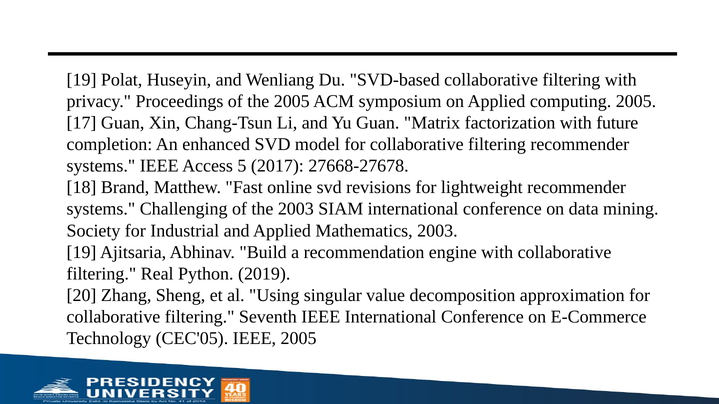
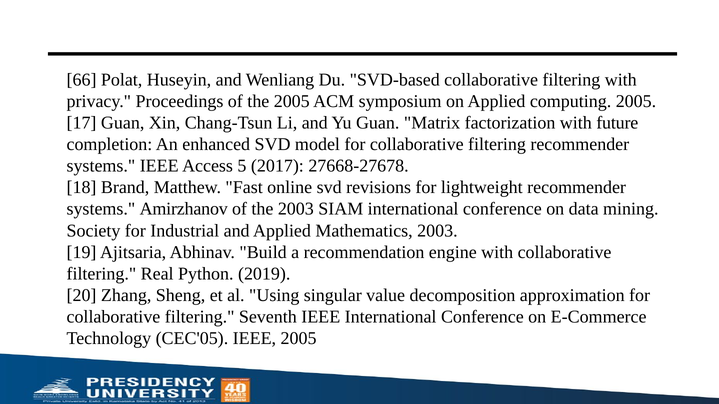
19 at (82, 80): 19 -> 66
Challenging: Challenging -> Amirzhanov
